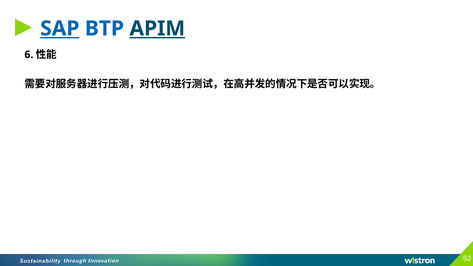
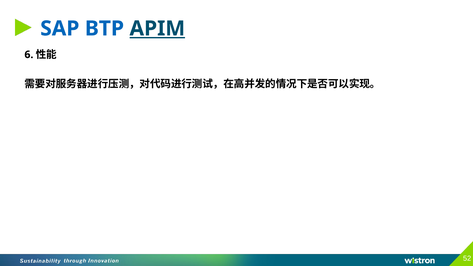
SAP underline: present -> none
